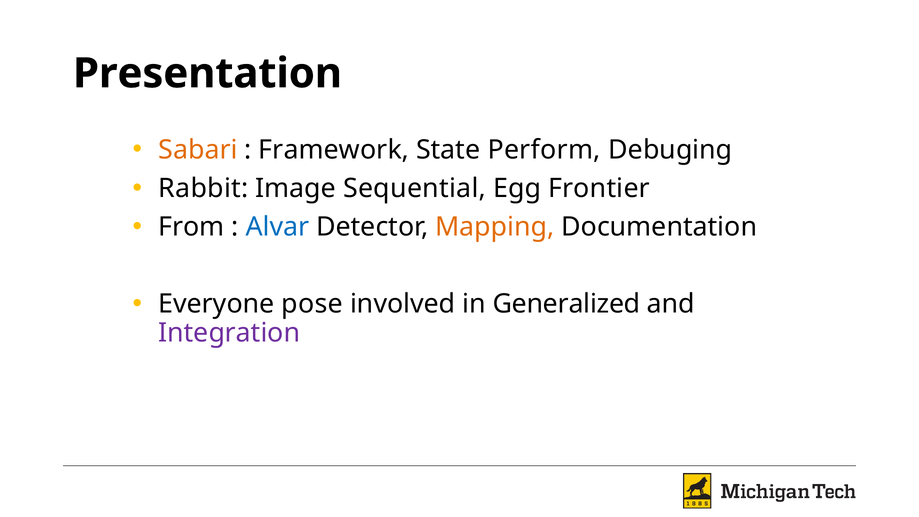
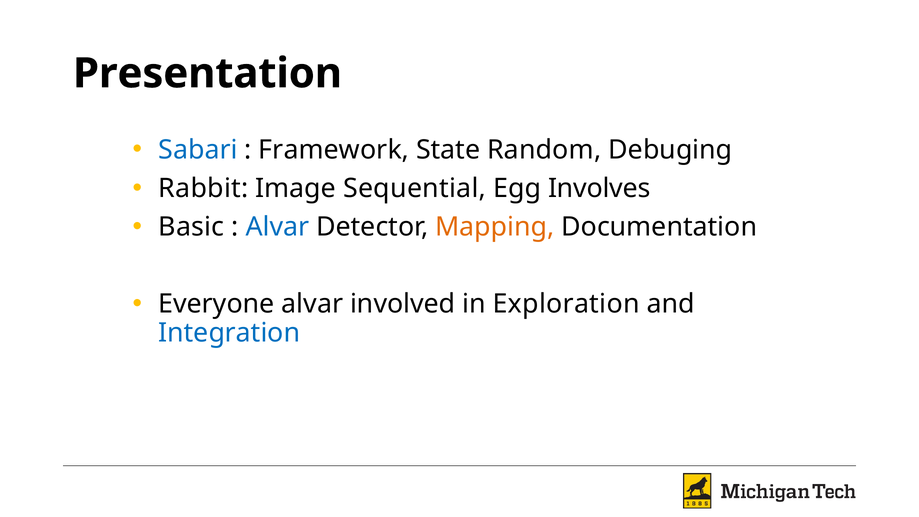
Sabari colour: orange -> blue
Perform: Perform -> Random
Frontier: Frontier -> Involves
From: From -> Basic
Everyone pose: pose -> alvar
Generalized: Generalized -> Exploration
Integration colour: purple -> blue
